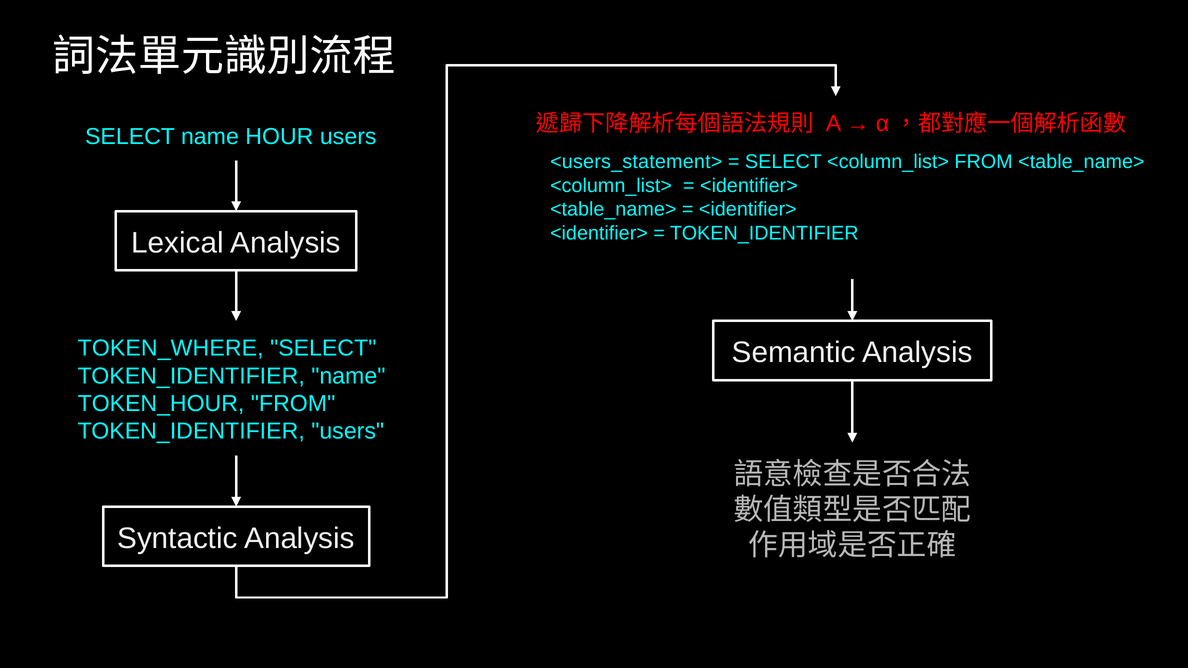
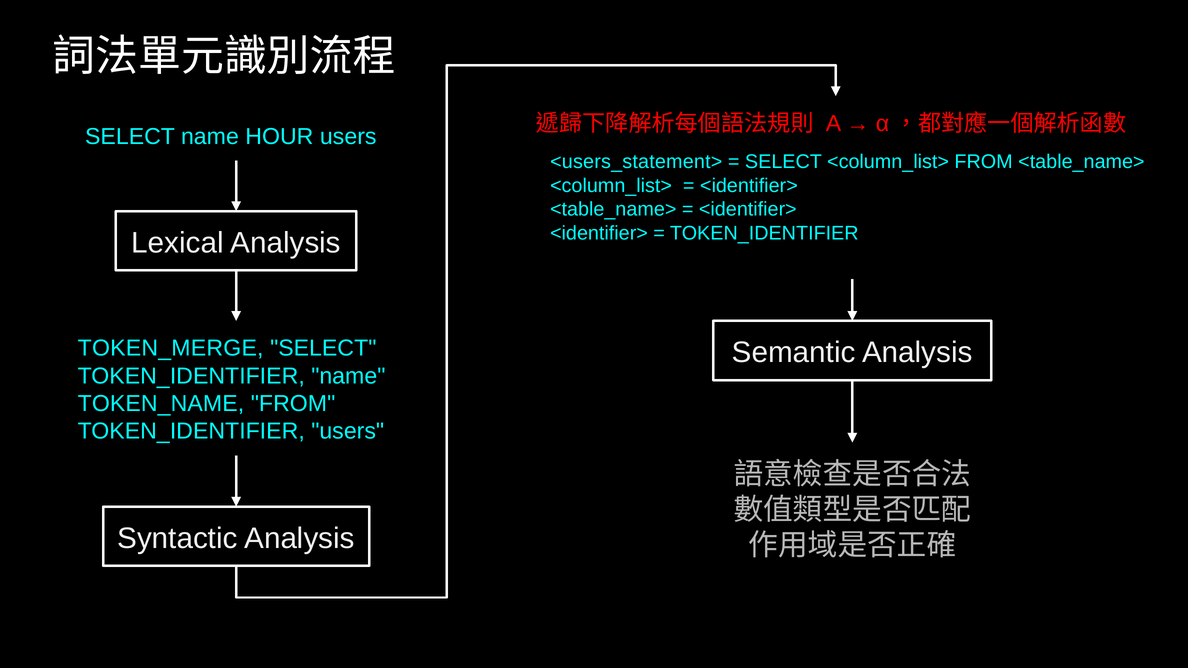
TOKEN_WHERE: TOKEN_WHERE -> TOKEN_MERGE
TOKEN_HOUR: TOKEN_HOUR -> TOKEN_NAME
